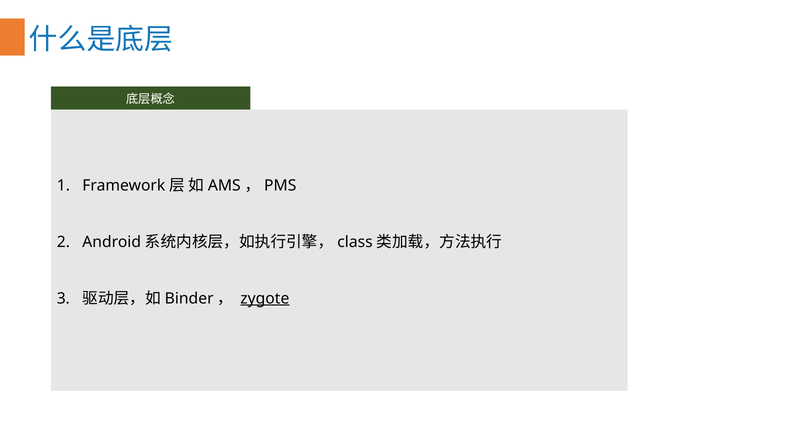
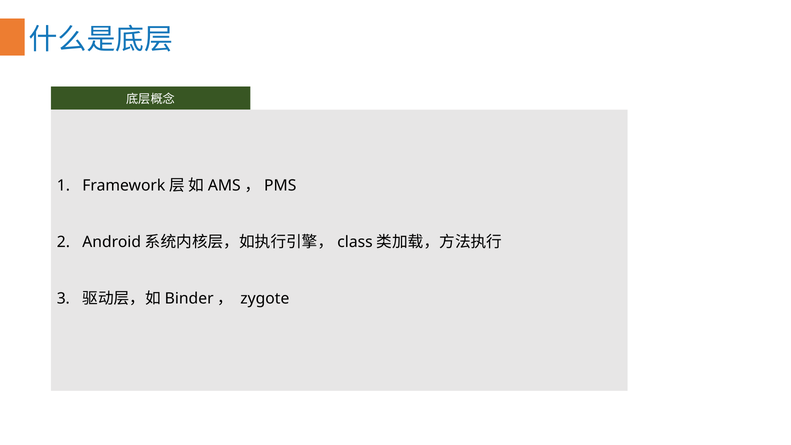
zygote underline: present -> none
